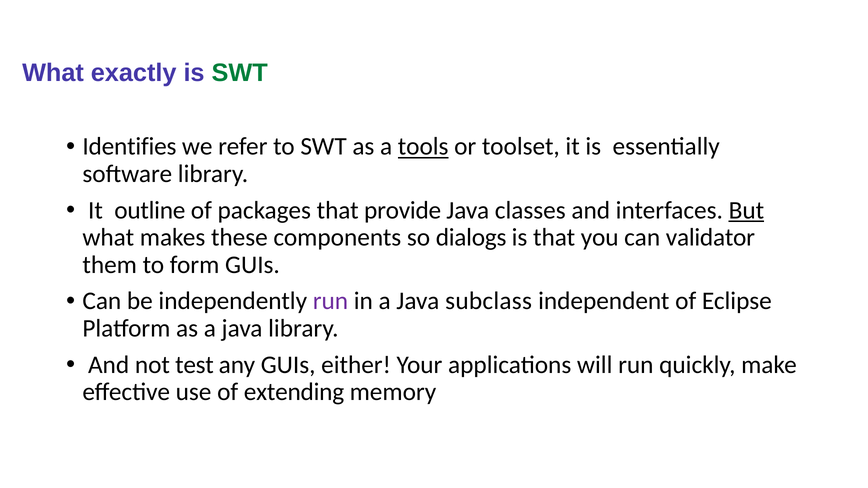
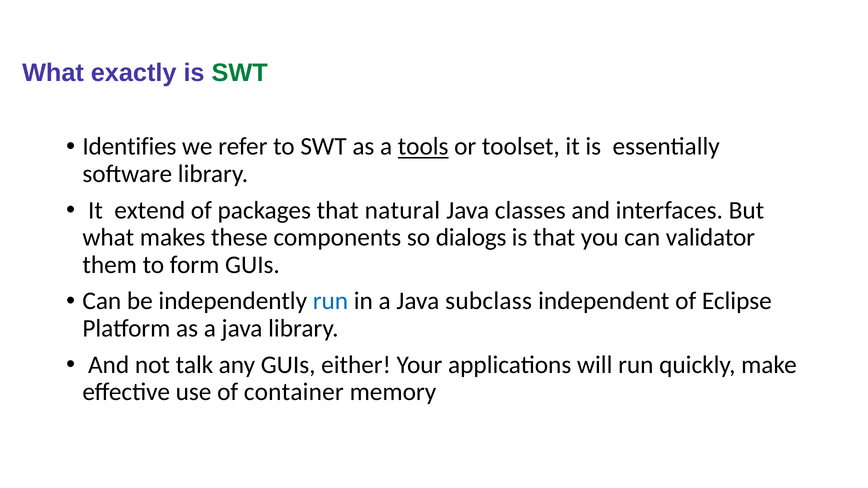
outline: outline -> extend
provide: provide -> natural
But underline: present -> none
run at (330, 301) colour: purple -> blue
test: test -> talk
extending: extending -> container
